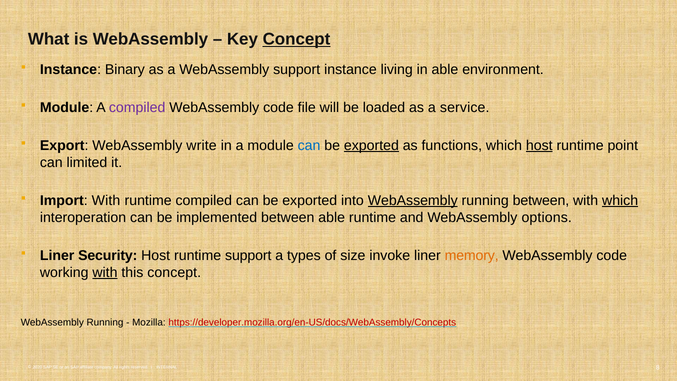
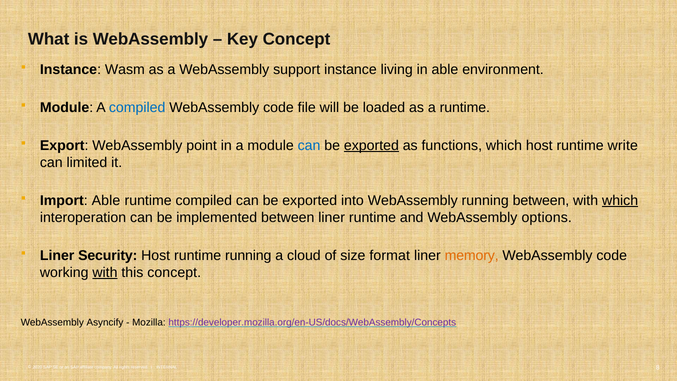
Concept at (296, 39) underline: present -> none
Binary: Binary -> Wasm
compiled at (137, 107) colour: purple -> blue
a service: service -> runtime
write: write -> point
host at (539, 145) underline: present -> none
point: point -> write
Import With: With -> Able
WebAssembly at (413, 200) underline: present -> none
between able: able -> liner
runtime support: support -> running
types: types -> cloud
invoke: invoke -> format
Running at (105, 322): Running -> Asyncify
https://developer.mozilla.org/en-US/docs/WebAssembly/Concepts colour: red -> purple
